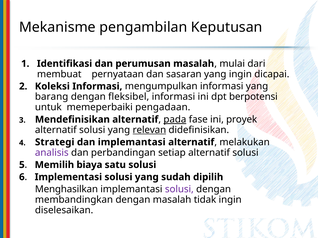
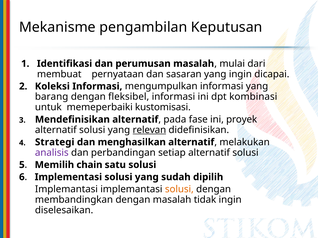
berpotensi: berpotensi -> kombinasi
pengadaan: pengadaan -> kustomisasi
pada underline: present -> none
dan implemantasi: implemantasi -> menghasilkan
biaya: biaya -> chain
Menghasilkan at (66, 190): Menghasilkan -> Implemantasi
solusi at (179, 190) colour: purple -> orange
